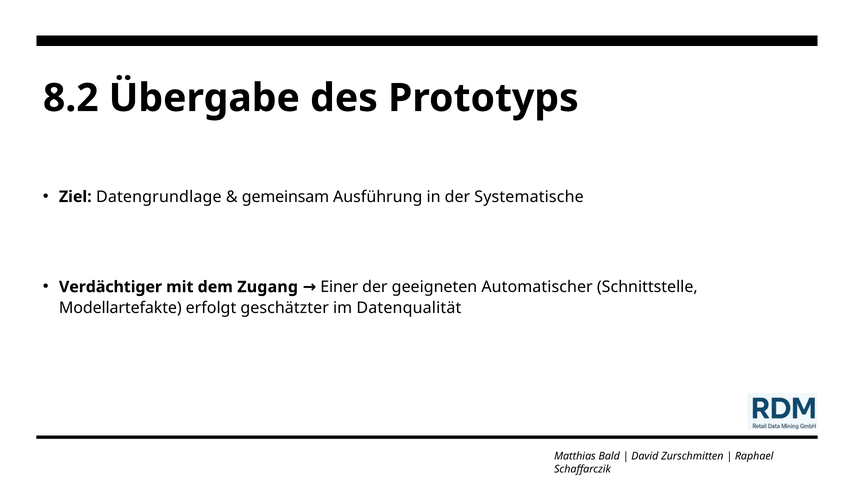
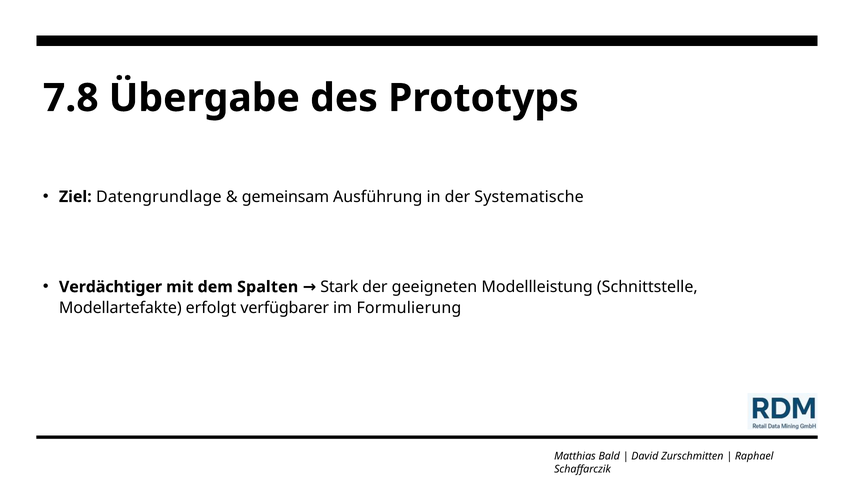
8.2: 8.2 -> 7.8
Zugang: Zugang -> Spalten
Einer: Einer -> Stark
Automatischer: Automatischer -> Modellleistung
geschätzter: geschätzter -> verfügbarer
Datenqualität: Datenqualität -> Formulierung
